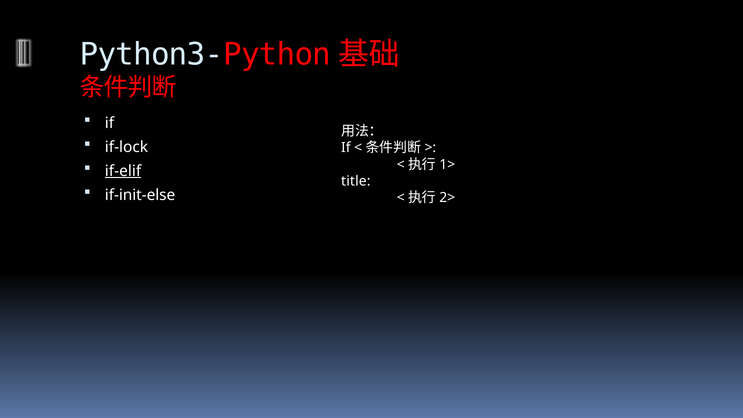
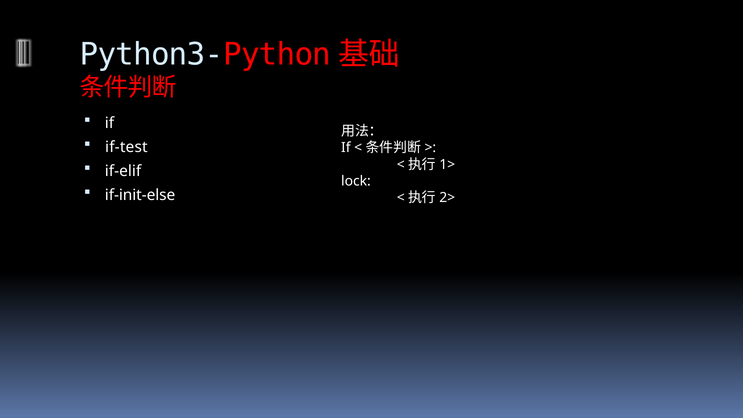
if-lock: if-lock -> if-test
if-elif underline: present -> none
title: title -> lock
